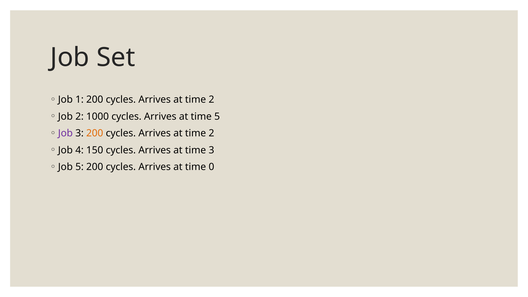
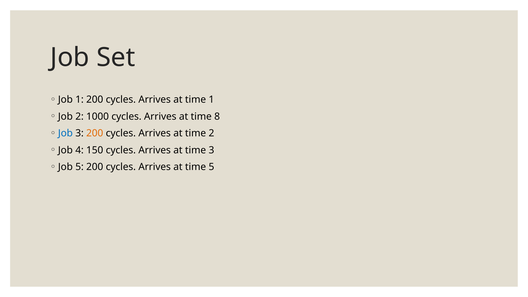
2 at (211, 100): 2 -> 1
time 5: 5 -> 8
Job at (65, 133) colour: purple -> blue
time 0: 0 -> 5
